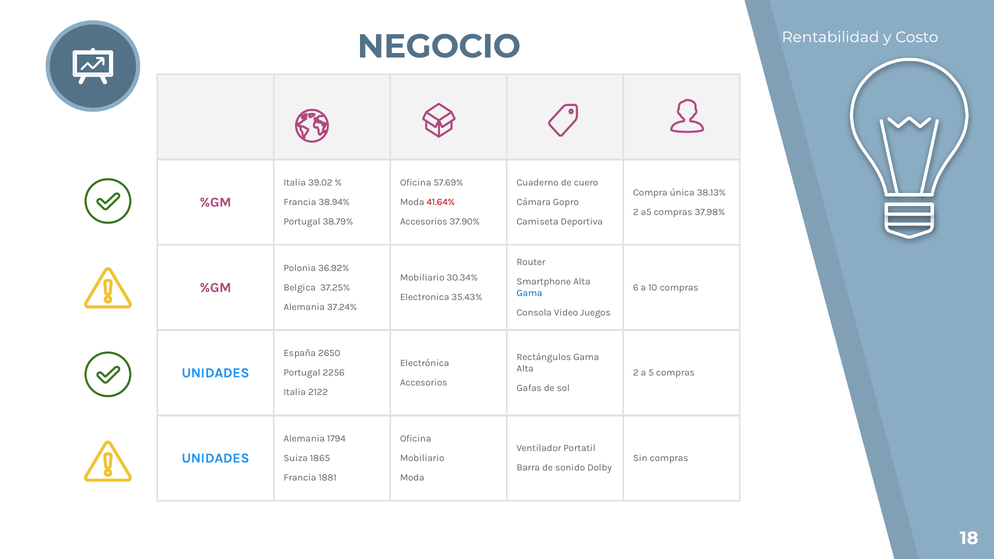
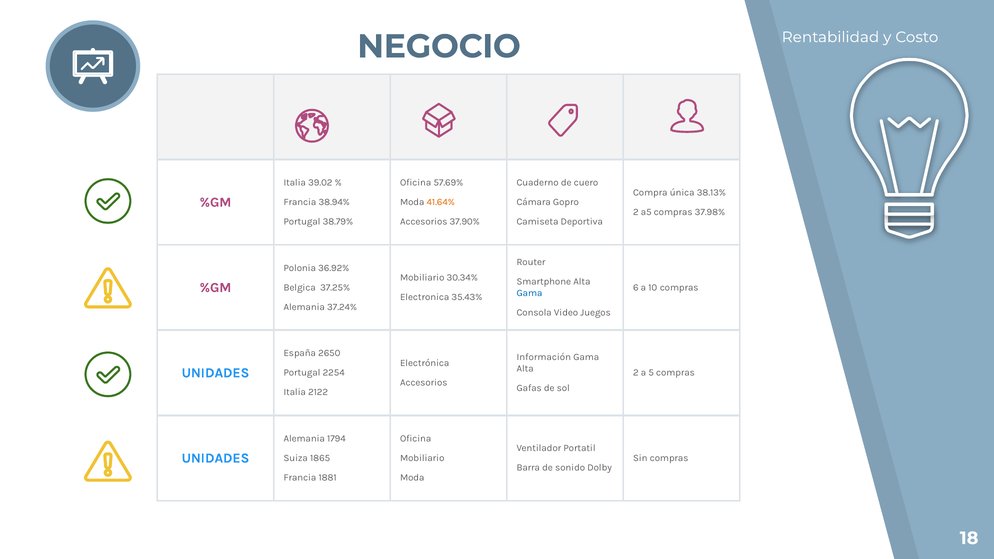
41.64% colour: red -> orange
Rectángulos: Rectángulos -> Información
2256: 2256 -> 2254
